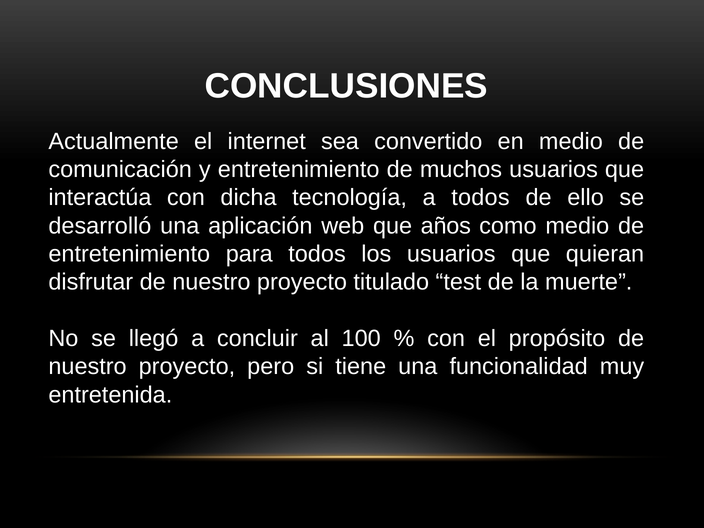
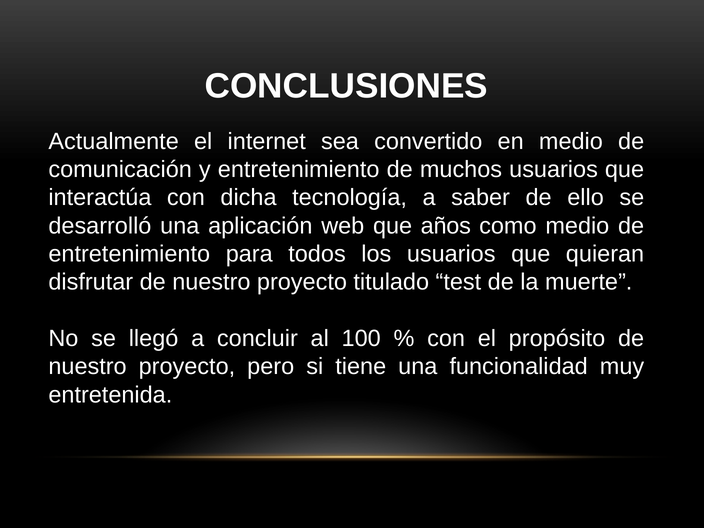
a todos: todos -> saber
